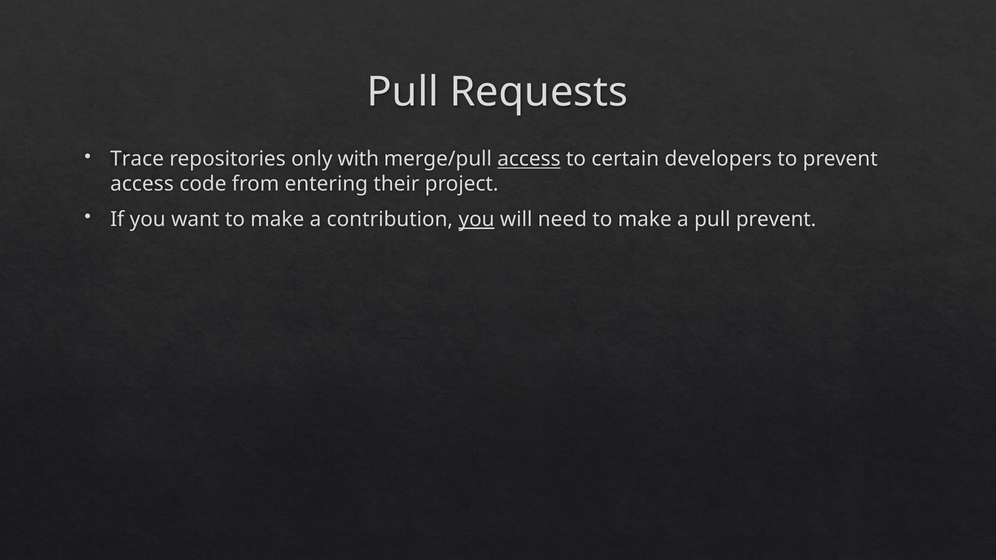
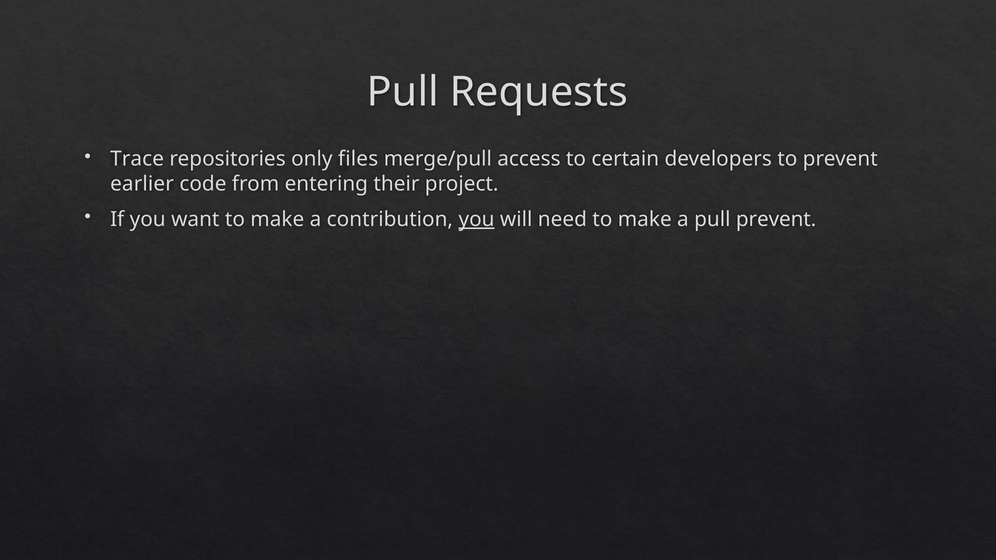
with: with -> files
access at (529, 159) underline: present -> none
access at (142, 184): access -> earlier
